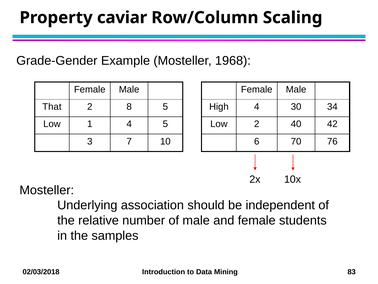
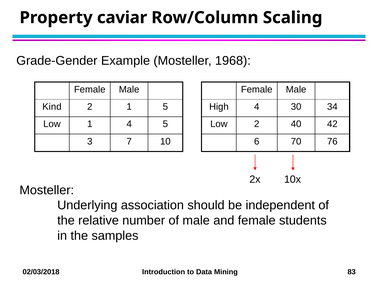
That: That -> Kind
2 8: 8 -> 1
